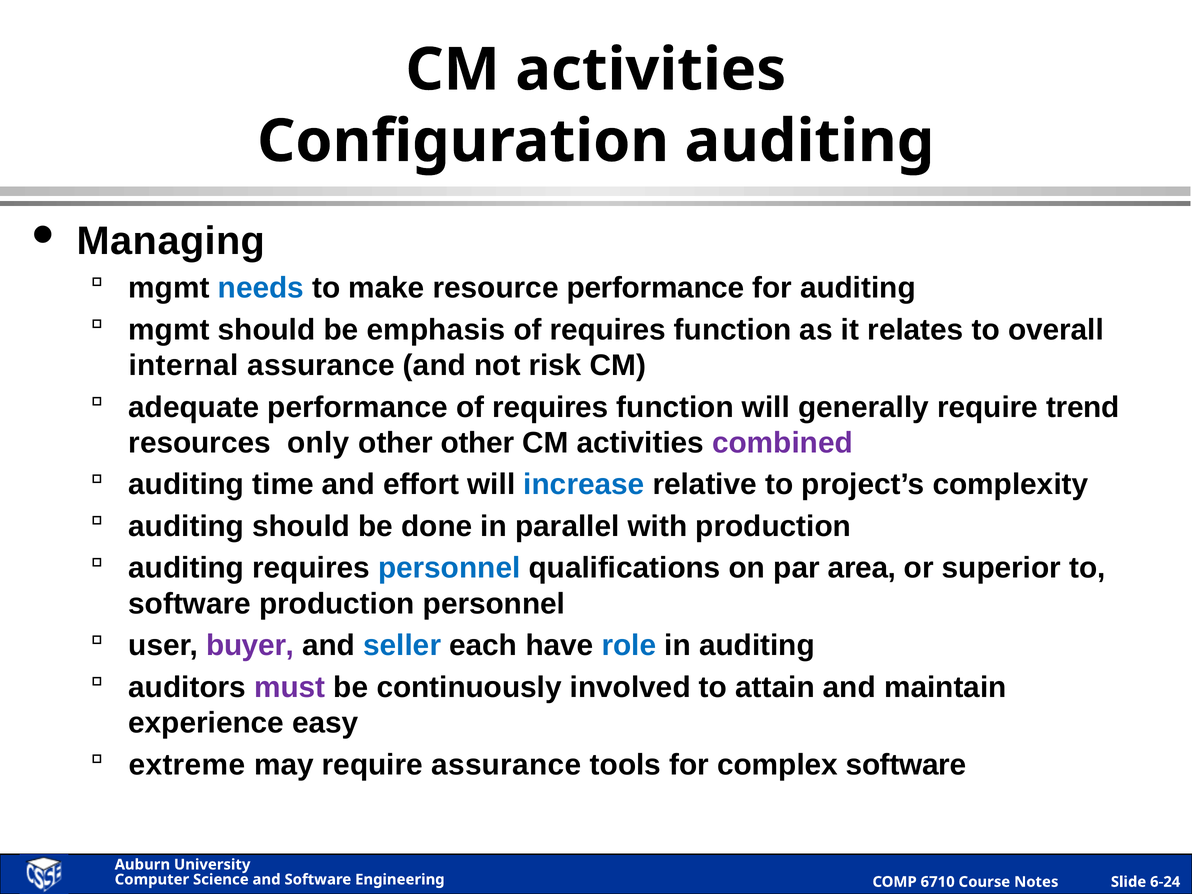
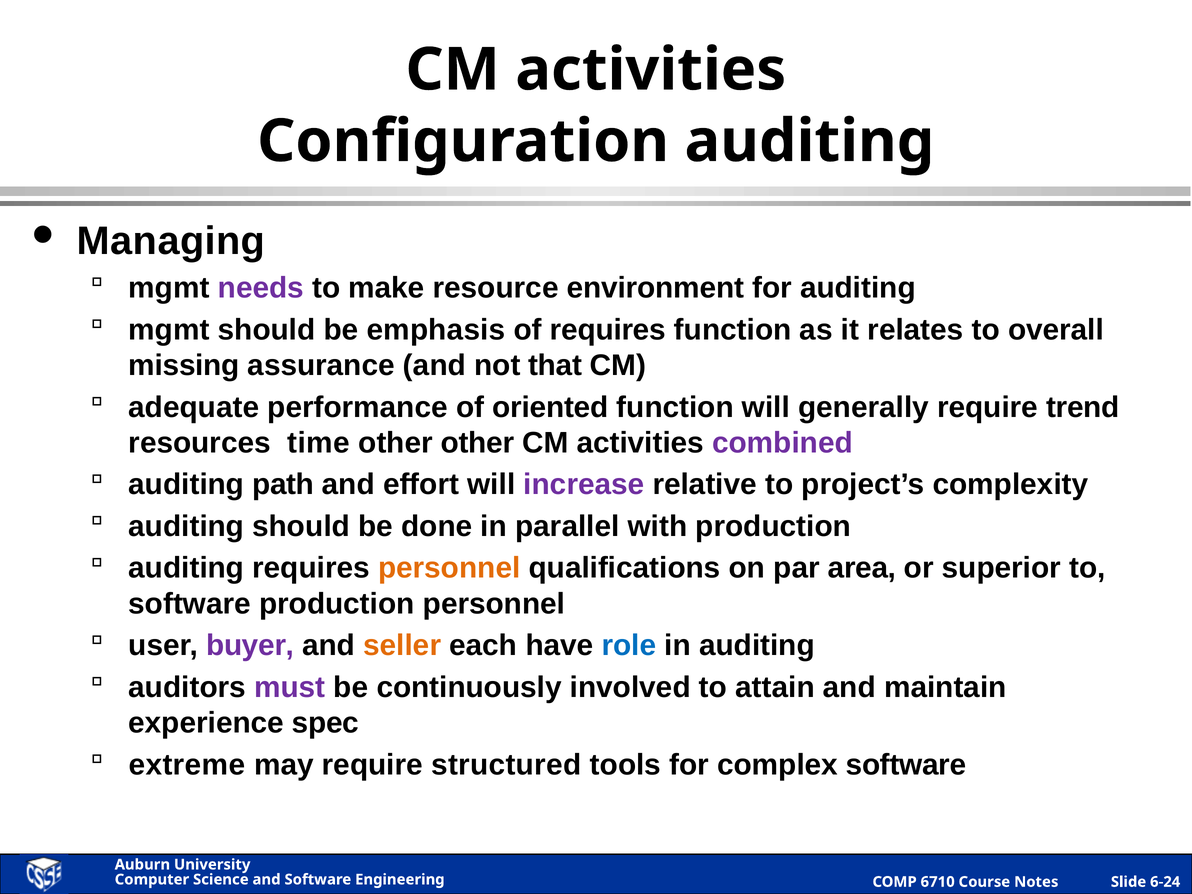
needs colour: blue -> purple
resource performance: performance -> environment
internal: internal -> missing
risk: risk -> that
performance of requires: requires -> oriented
only: only -> time
time: time -> path
increase colour: blue -> purple
personnel at (449, 568) colour: blue -> orange
seller colour: blue -> orange
easy: easy -> spec
require assurance: assurance -> structured
